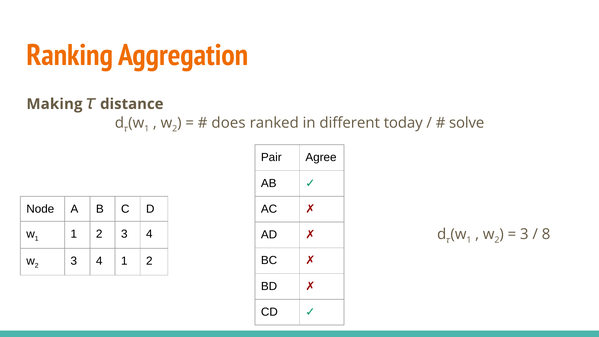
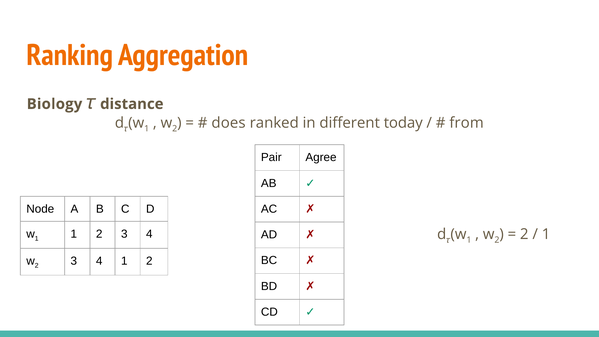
Making: Making -> Biology
solve: solve -> from
3 at (524, 234): 3 -> 2
8 at (546, 234): 8 -> 1
